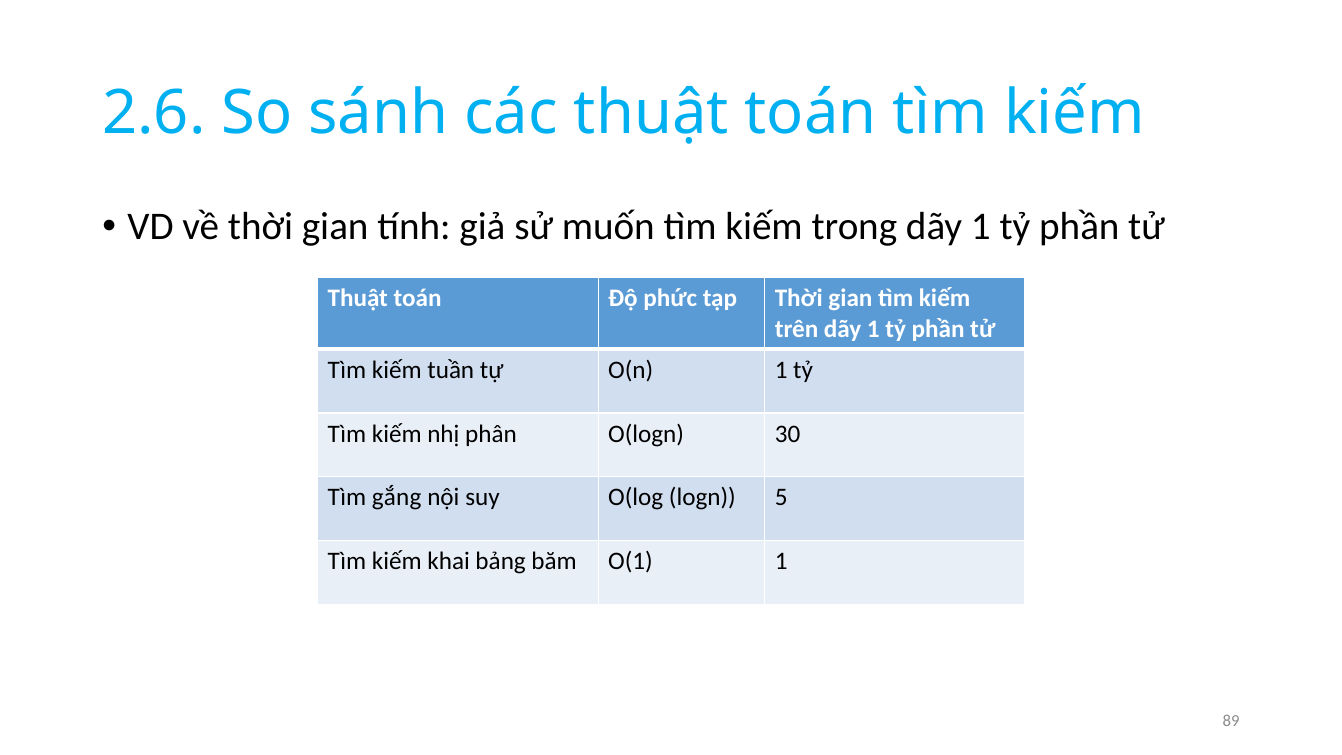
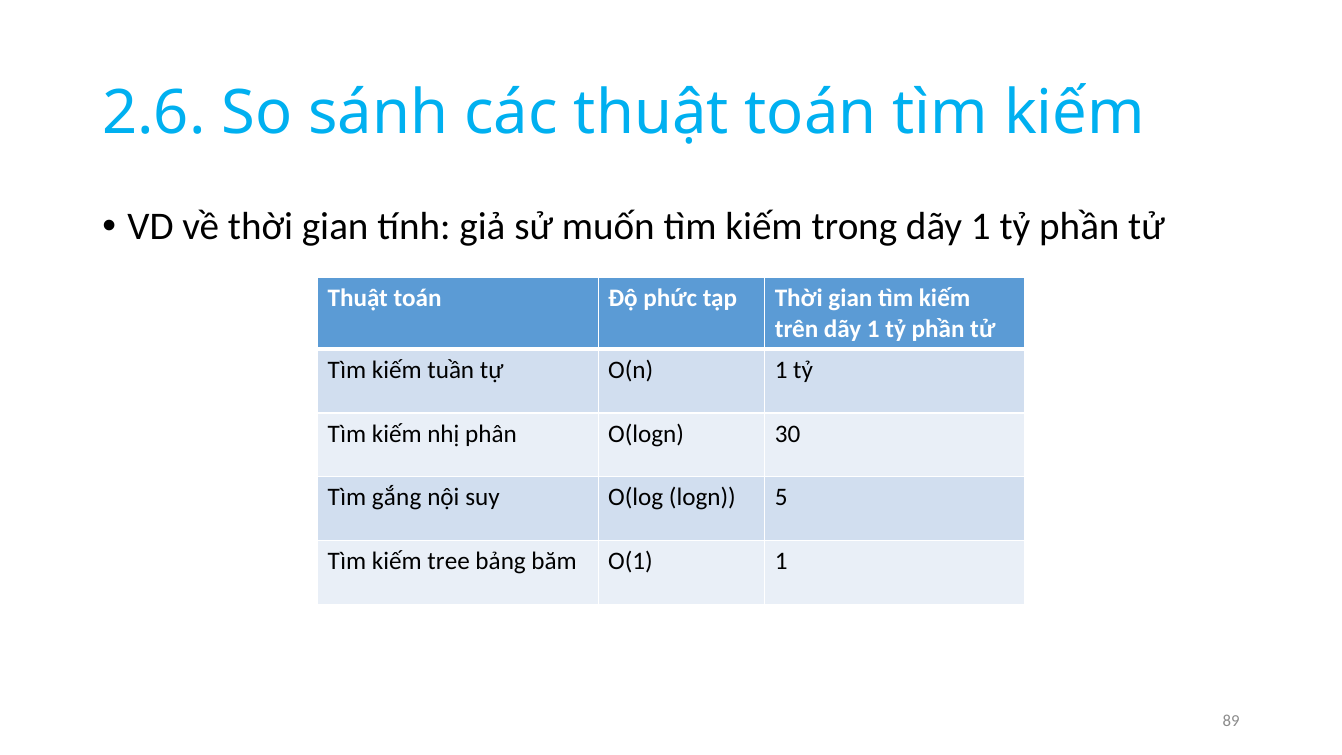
khai: khai -> tree
